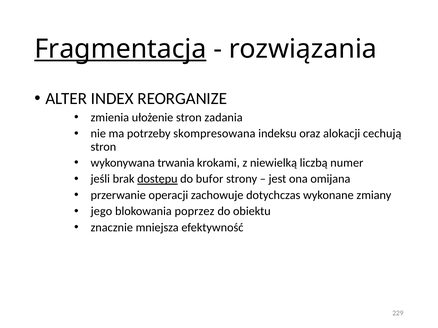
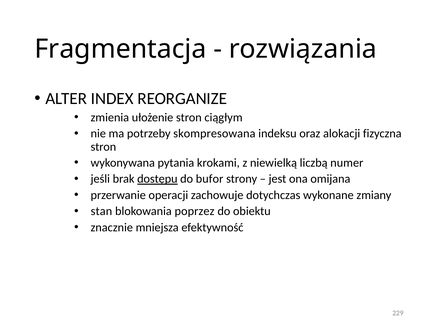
Fragmentacja underline: present -> none
zadania: zadania -> ciągłym
cechują: cechują -> fizyczna
trwania: trwania -> pytania
jego: jego -> stan
